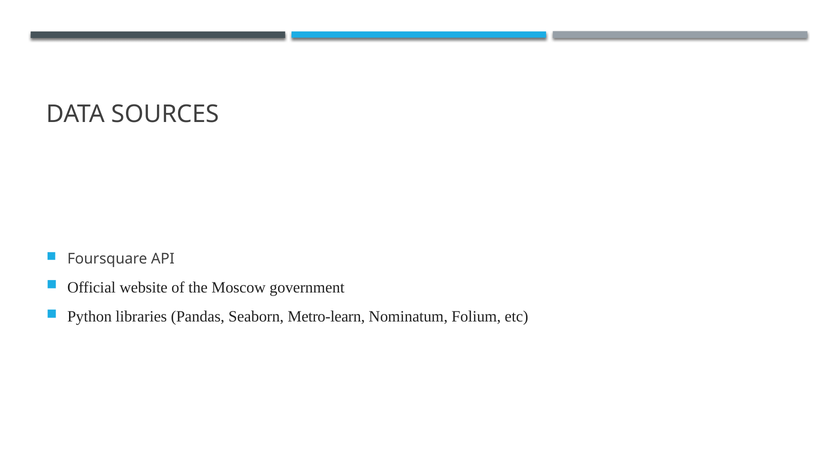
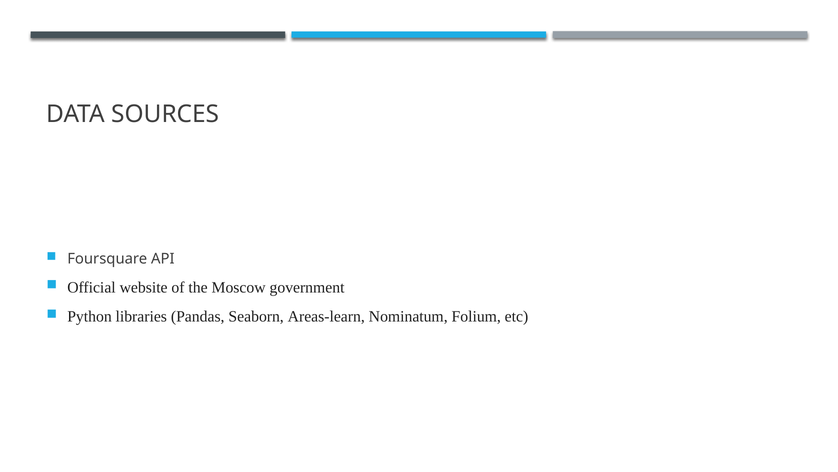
Metro-learn: Metro-learn -> Areas-learn
